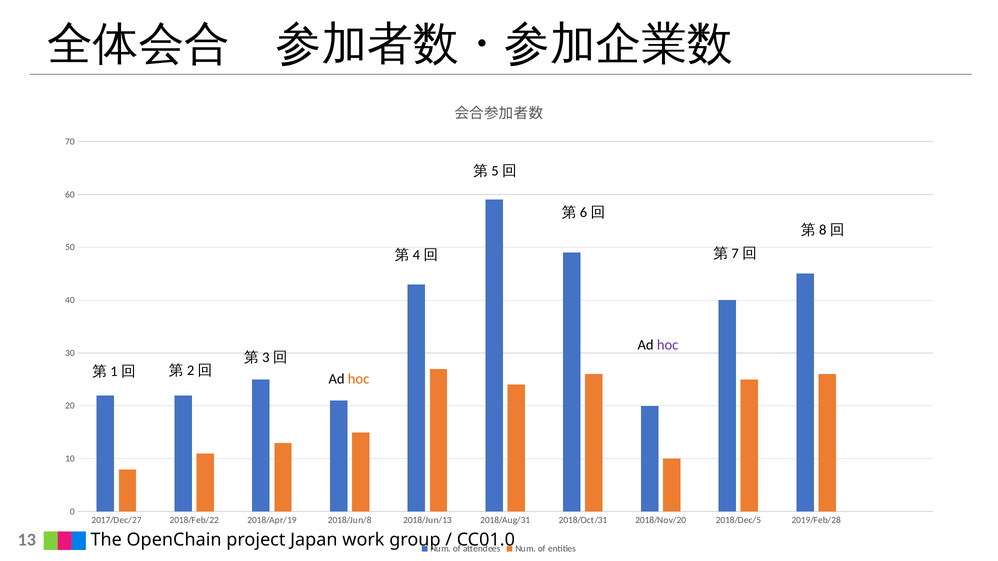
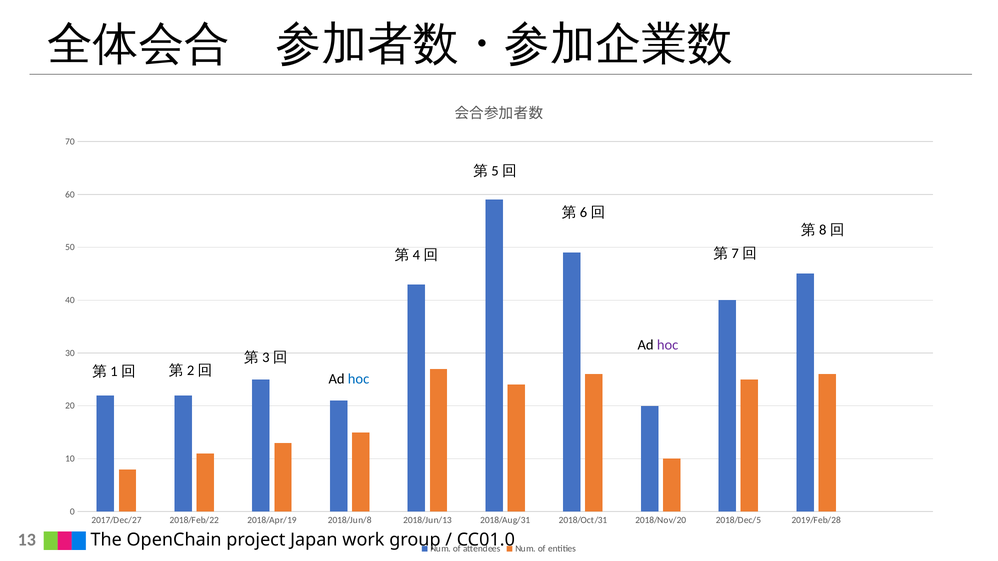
hoc at (359, 379) colour: orange -> blue
